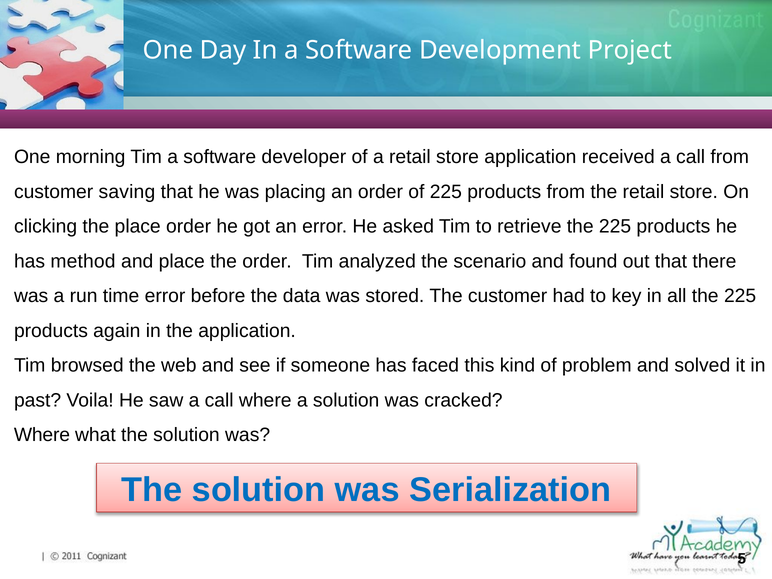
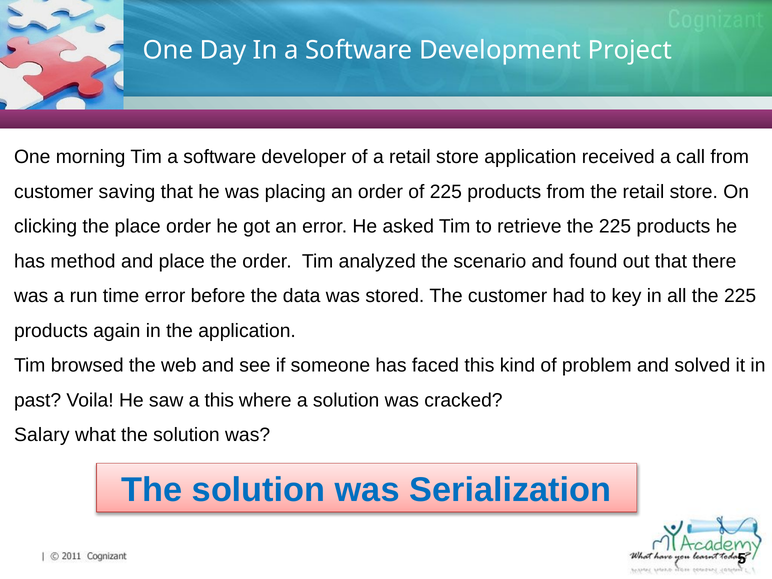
saw a call: call -> this
Where at (42, 435): Where -> Salary
